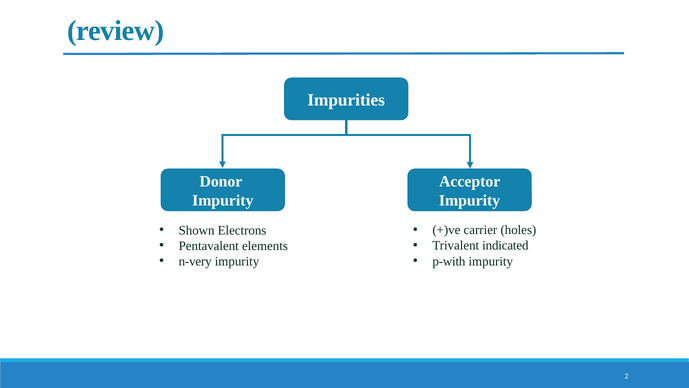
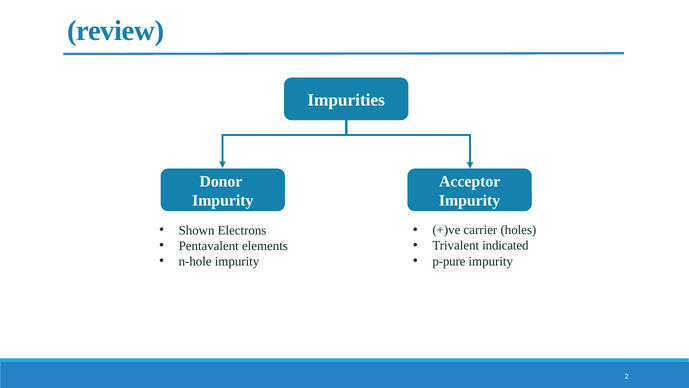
p-with: p-with -> p-pure
n-very: n-very -> n-hole
